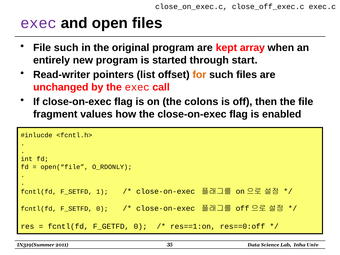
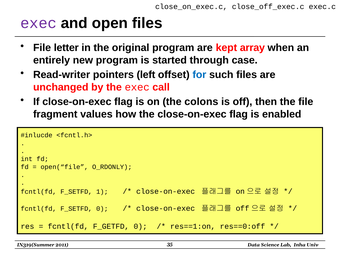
File such: such -> letter
start: start -> case
list: list -> left
for colour: orange -> blue
